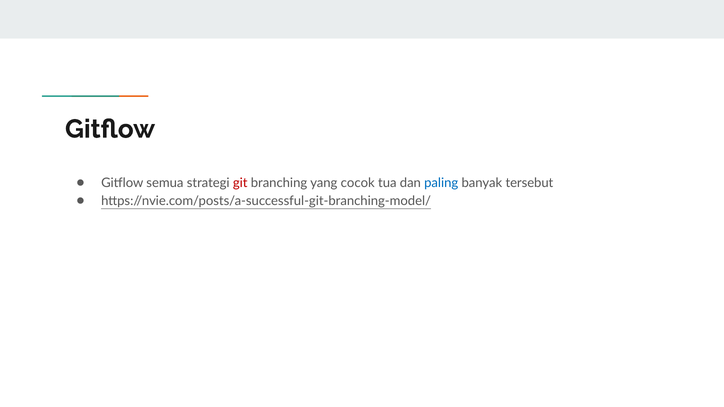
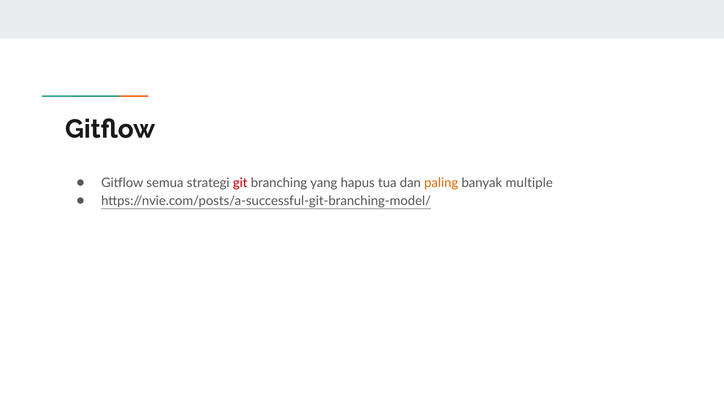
cocok: cocok -> hapus
paling colour: blue -> orange
tersebut: tersebut -> multiple
